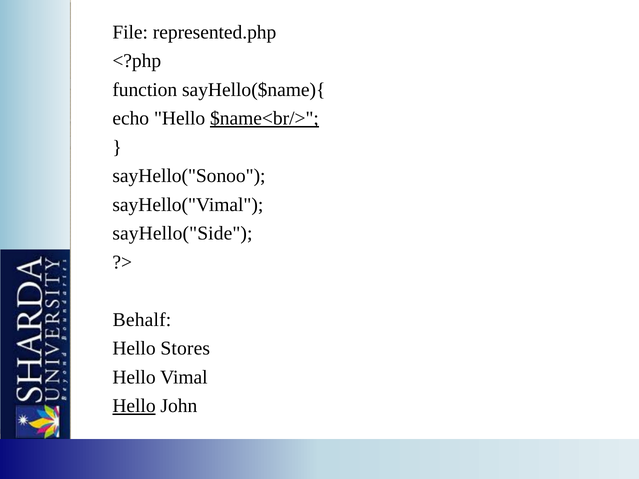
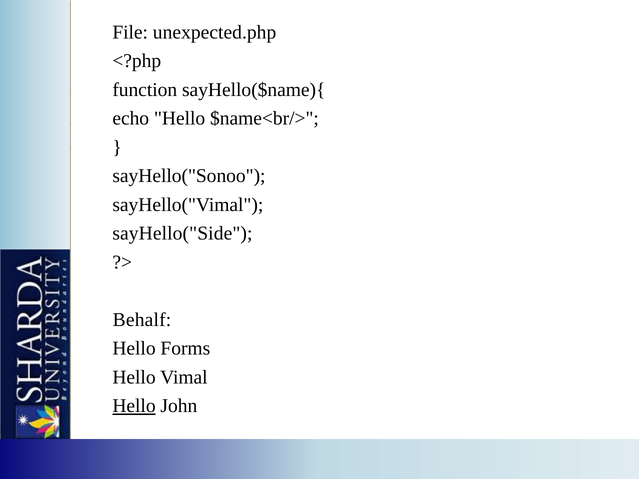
represented.php: represented.php -> unexpected.php
$name<br/> underline: present -> none
Stores: Stores -> Forms
